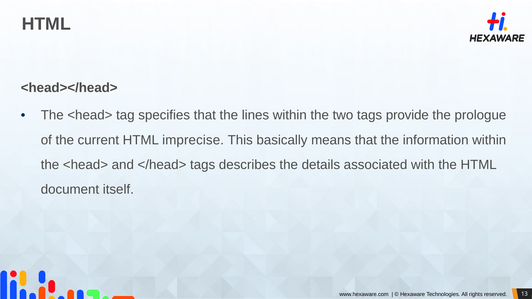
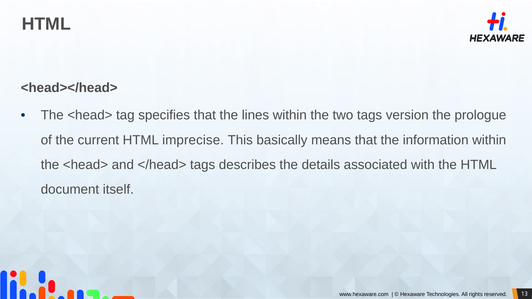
provide: provide -> version
